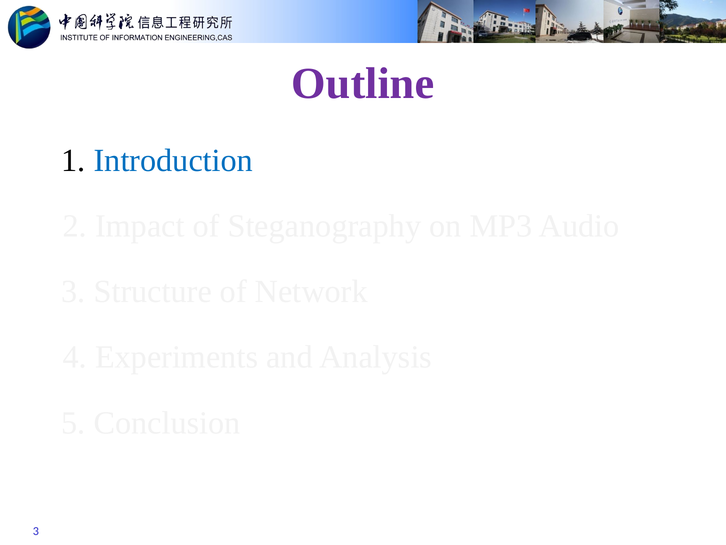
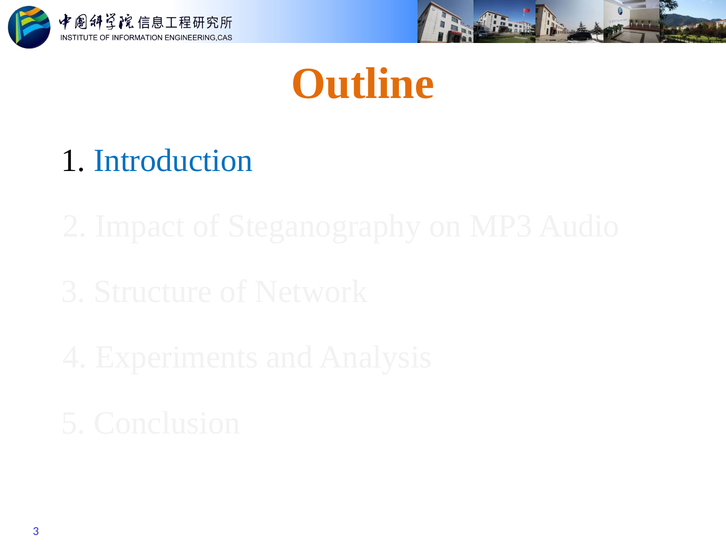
Outline colour: purple -> orange
